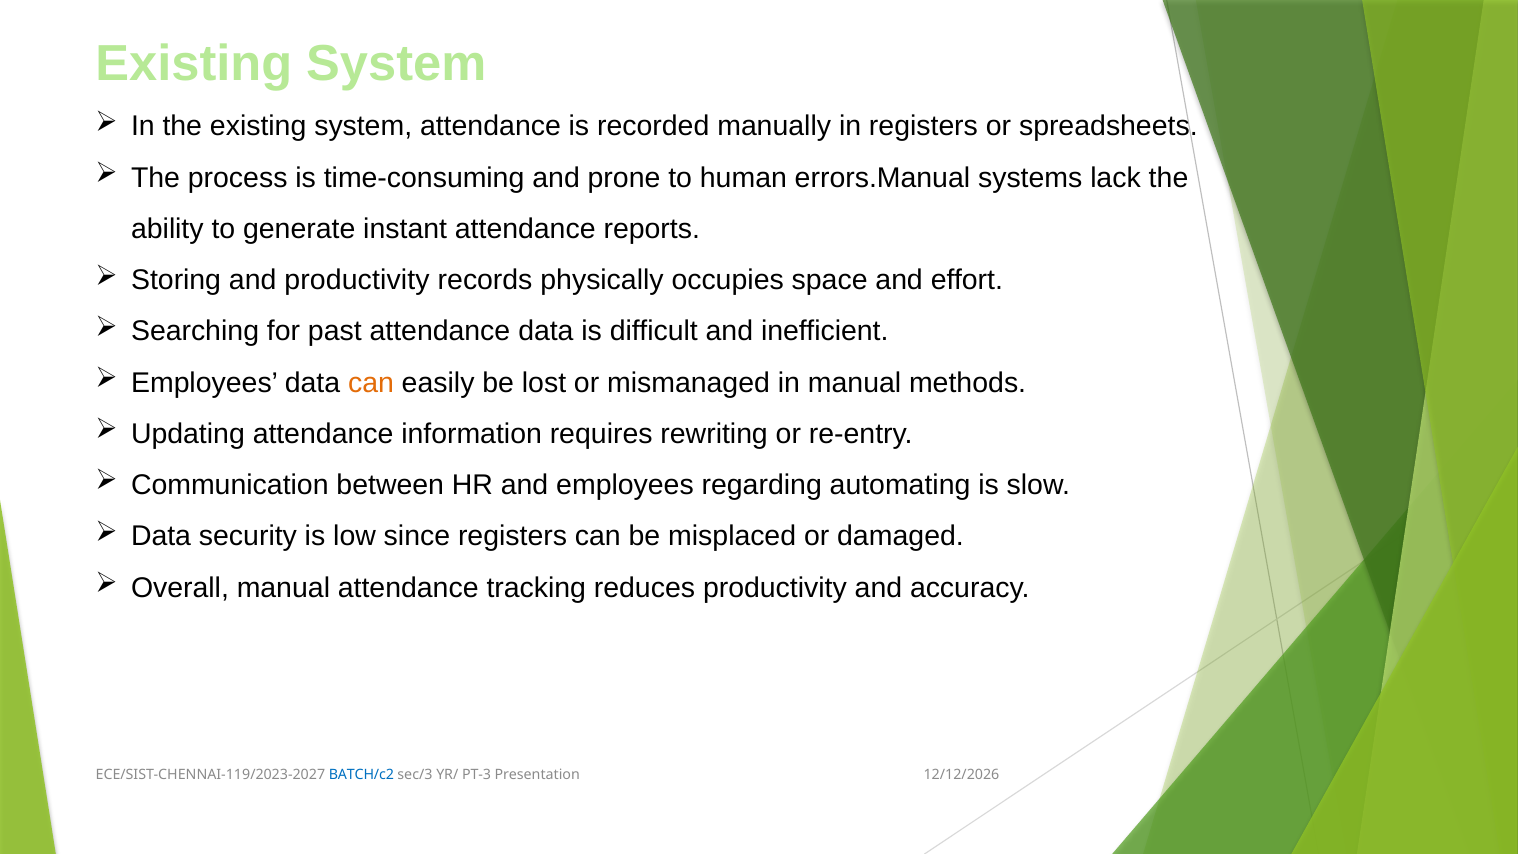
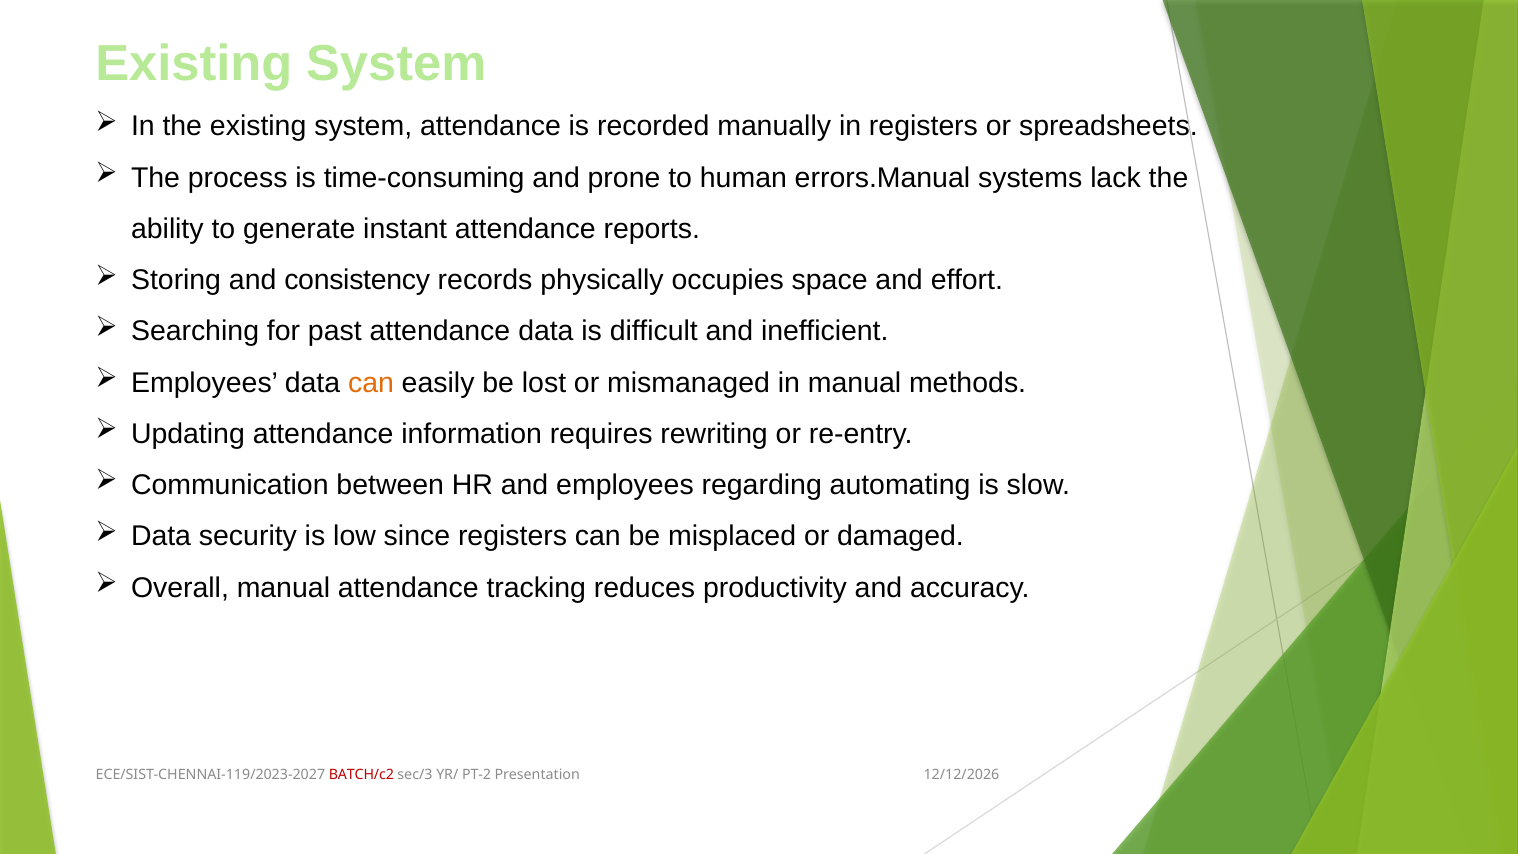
and productivity: productivity -> consistency
BATCH/c2 colour: blue -> red
PT-3: PT-3 -> PT-2
